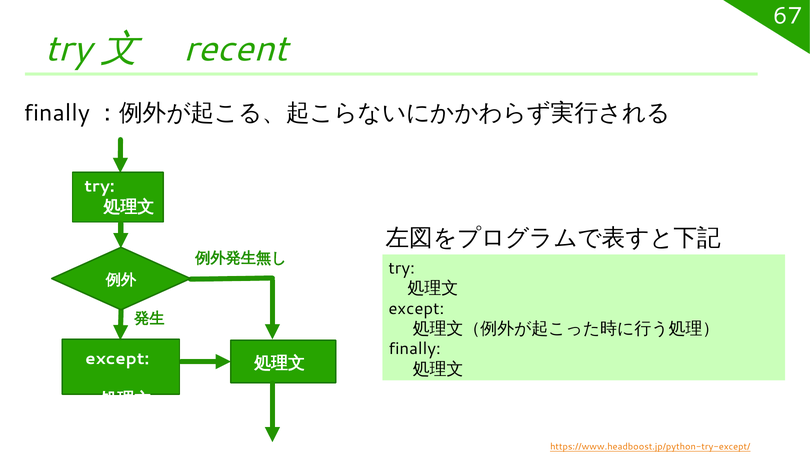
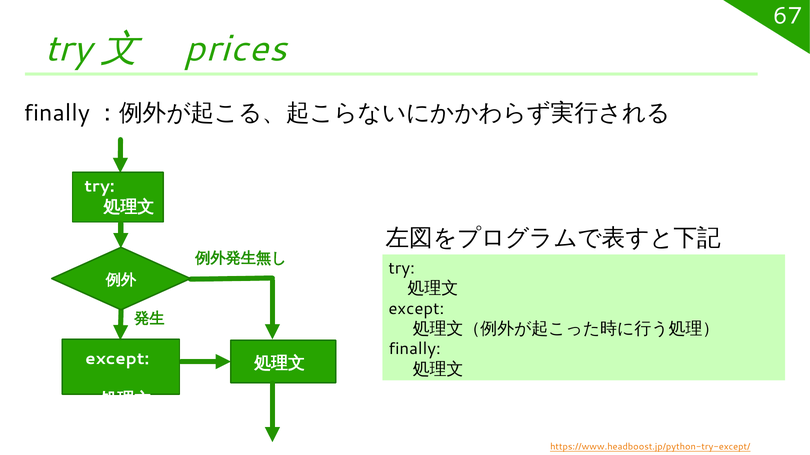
recent: recent -> prices
